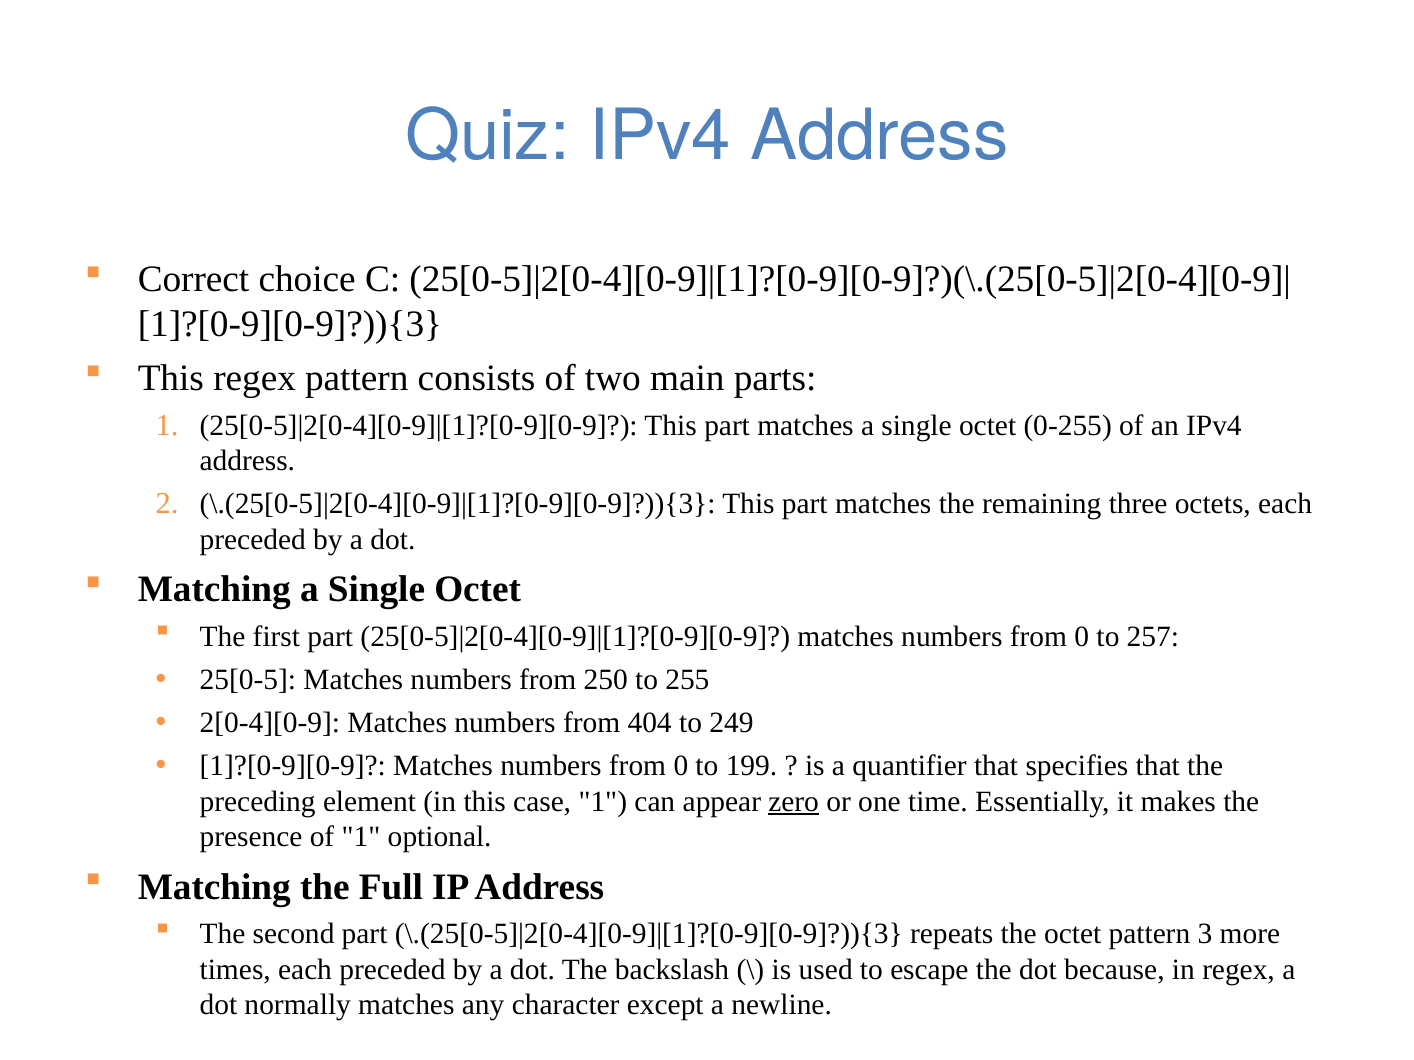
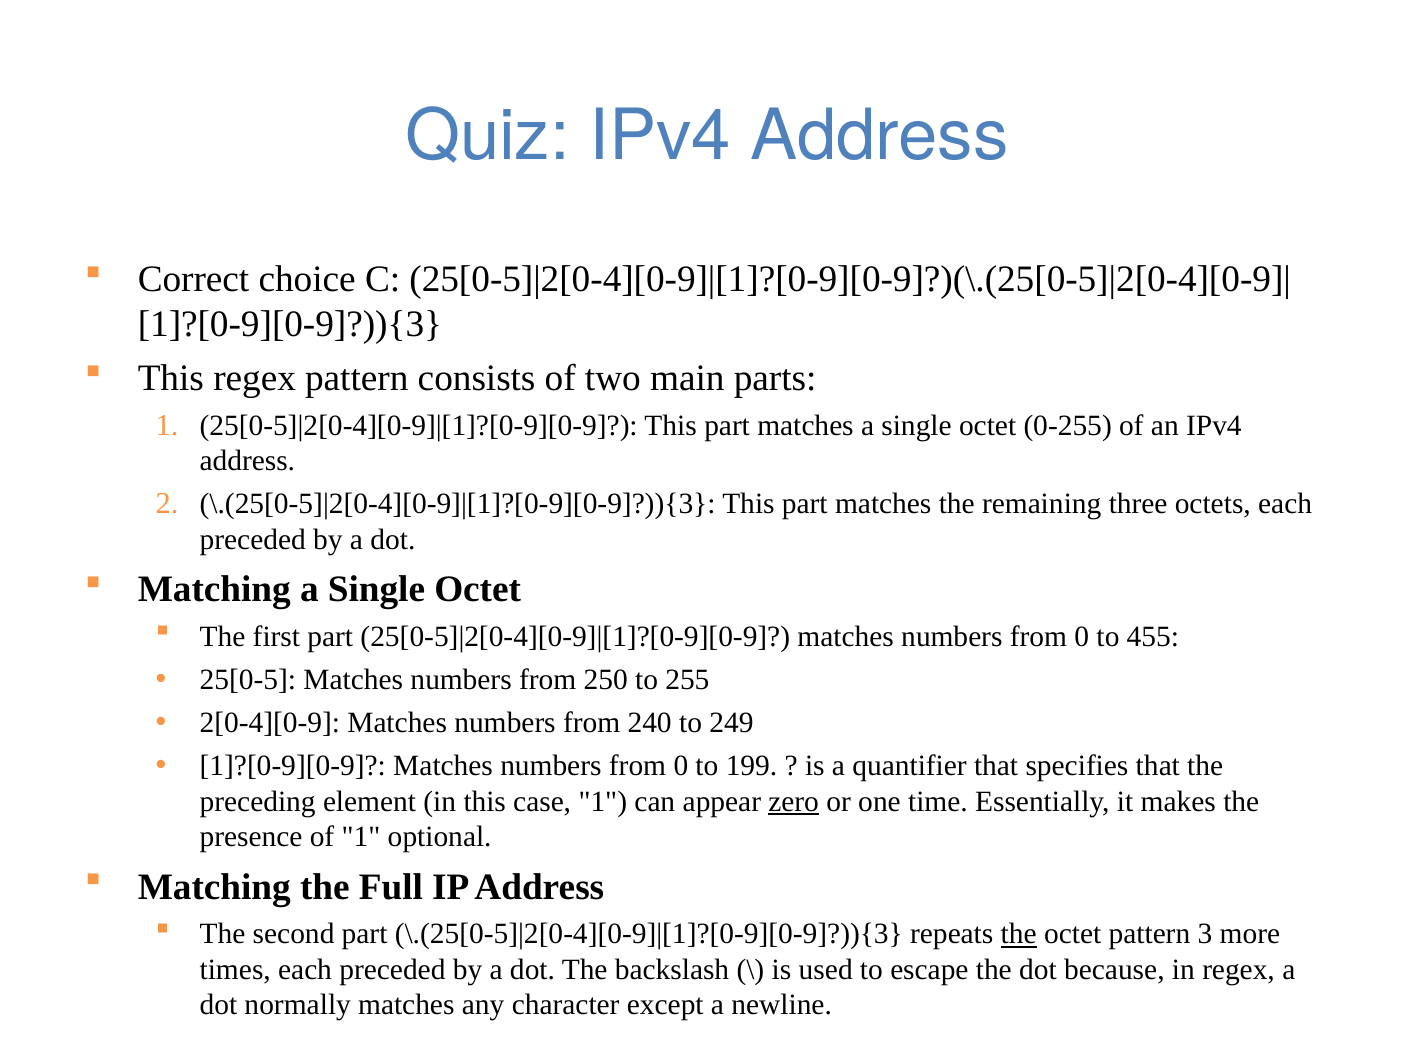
257: 257 -> 455
404: 404 -> 240
the at (1019, 935) underline: none -> present
